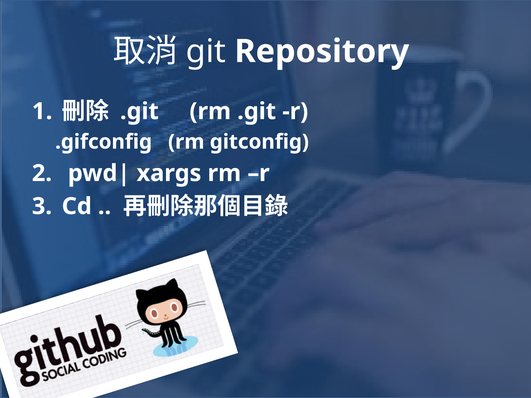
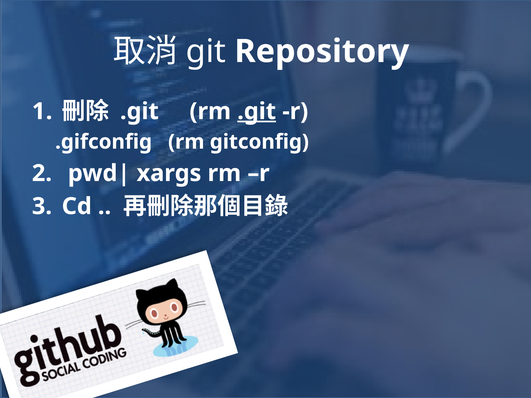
.git at (257, 111) underline: none -> present
